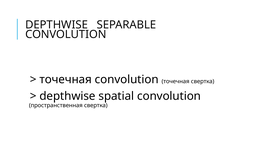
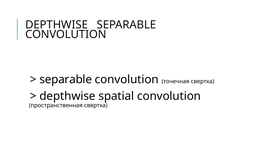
точечная at (66, 79): точечная -> separable
